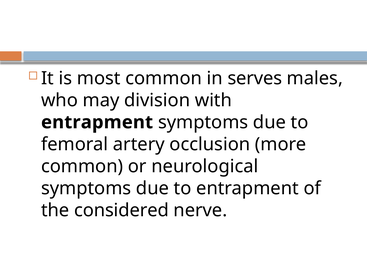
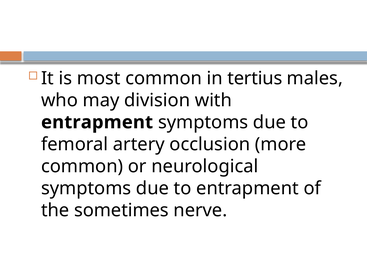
serves: serves -> tertius
considered: considered -> sometimes
